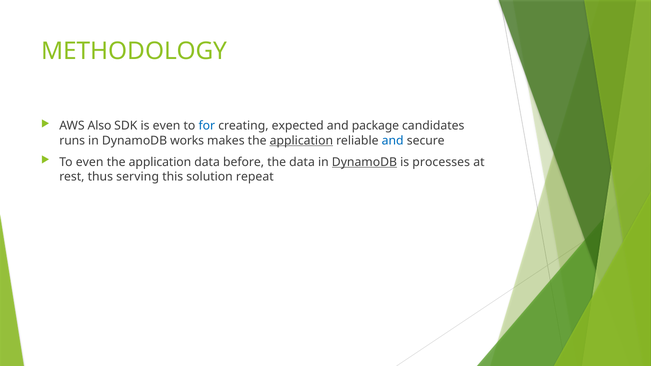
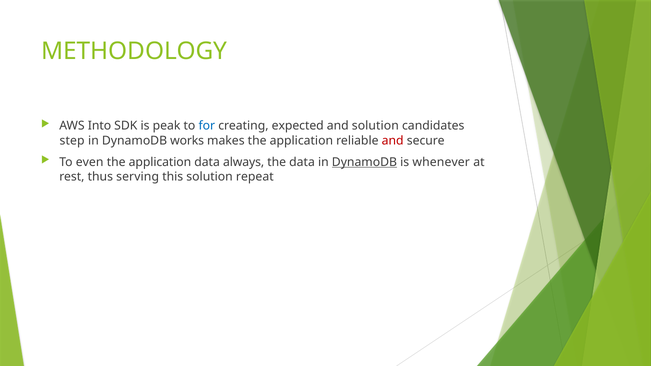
Also: Also -> Into
is even: even -> peak
and package: package -> solution
runs: runs -> step
application at (301, 141) underline: present -> none
and at (393, 141) colour: blue -> red
before: before -> always
processes: processes -> whenever
